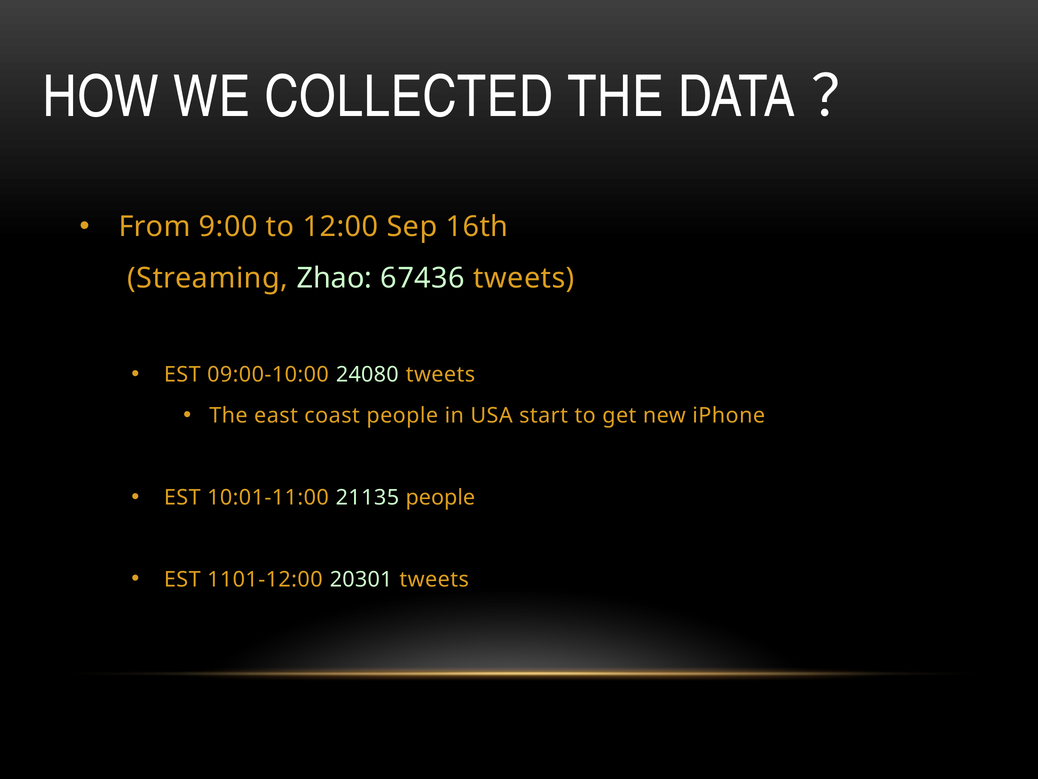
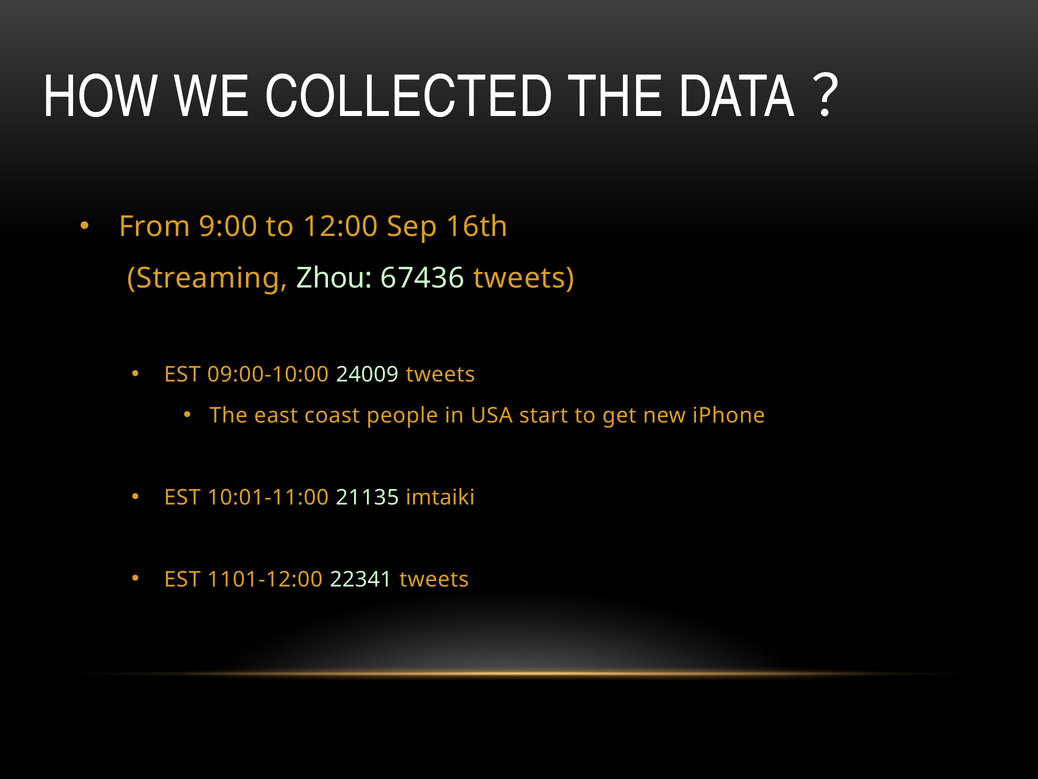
Zhao: Zhao -> Zhou
24080: 24080 -> 24009
21135 people: people -> imtaiki
20301: 20301 -> 22341
